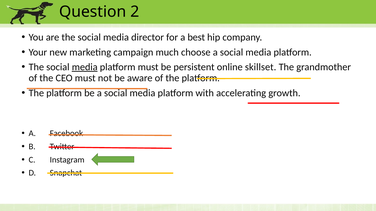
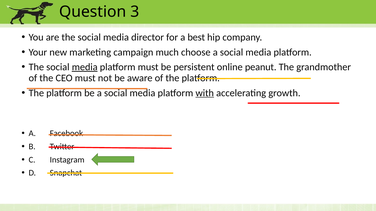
2: 2 -> 3
skillset: skillset -> peanut
with underline: none -> present
